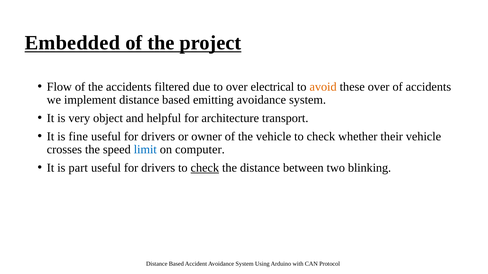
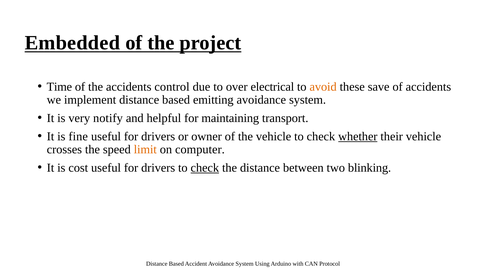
Flow: Flow -> Time
filtered: filtered -> control
these over: over -> save
object: object -> notify
architecture: architecture -> maintaining
whether underline: none -> present
limit colour: blue -> orange
part: part -> cost
